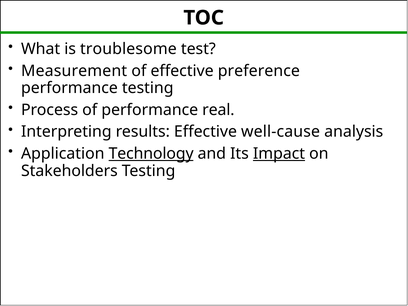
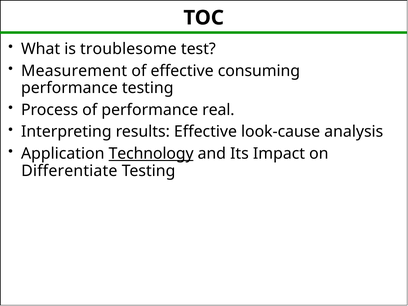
preference: preference -> consuming
well-cause: well-cause -> look-cause
Impact underline: present -> none
Stakeholders: Stakeholders -> Differentiate
